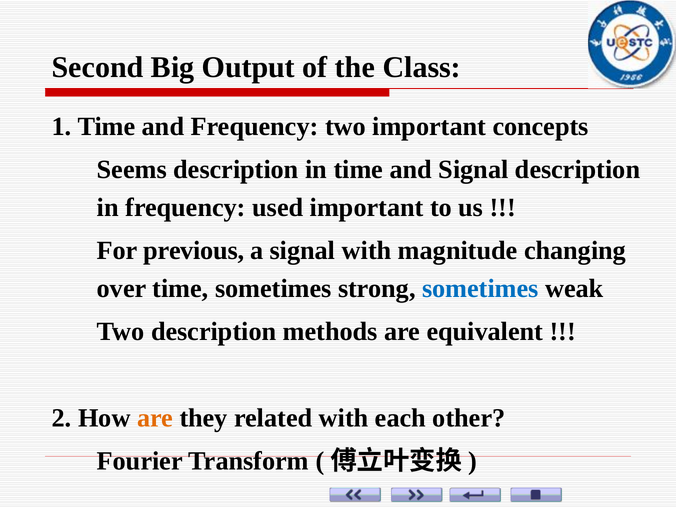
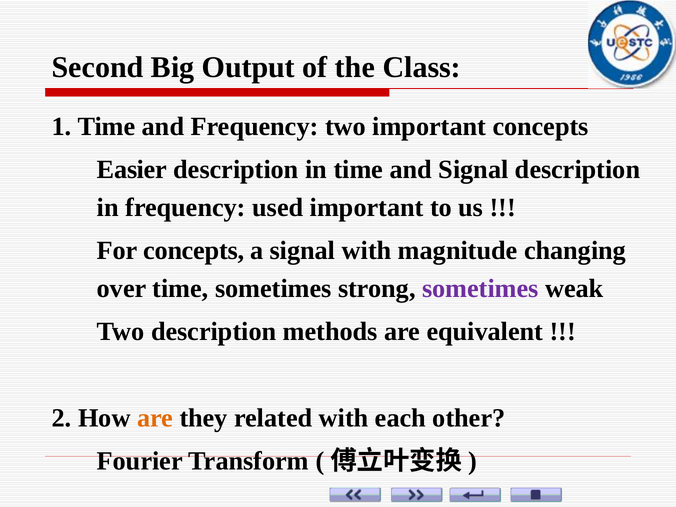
Seems: Seems -> Easier
For previous: previous -> concepts
sometimes at (480, 288) colour: blue -> purple
